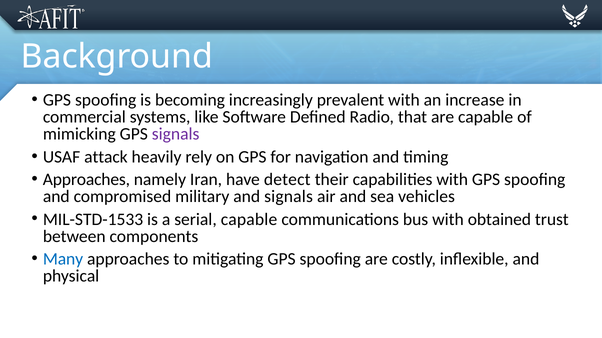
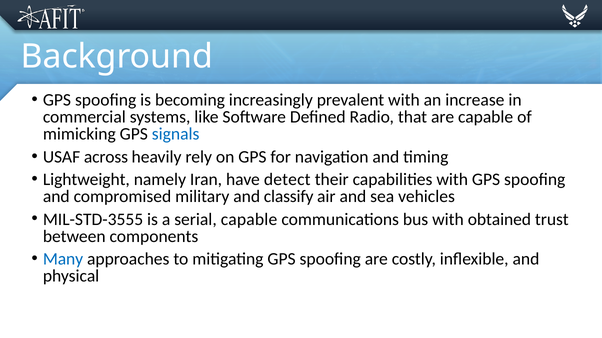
signals at (176, 134) colour: purple -> blue
attack: attack -> across
Approaches at (86, 180): Approaches -> Lightweight
and signals: signals -> classify
MIL-STD-1533: MIL-STD-1533 -> MIL-STD-3555
